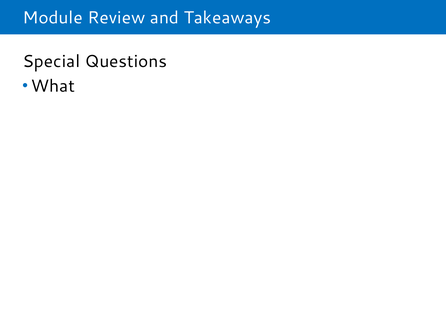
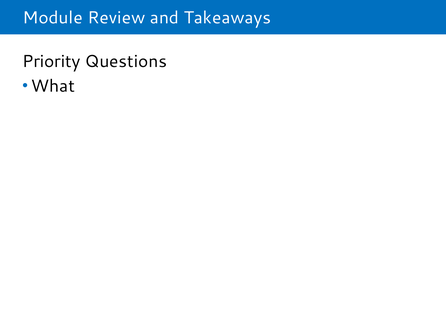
Special: Special -> Priority
